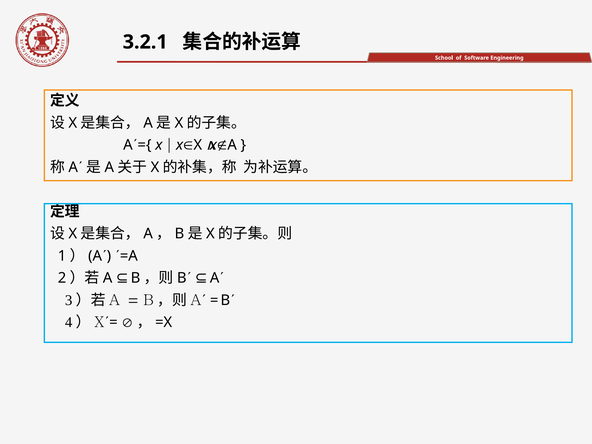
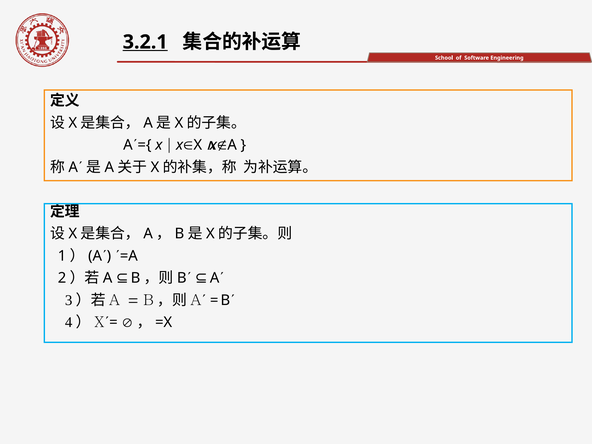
3.2.1 underline: none -> present
